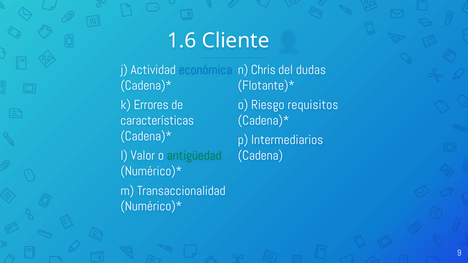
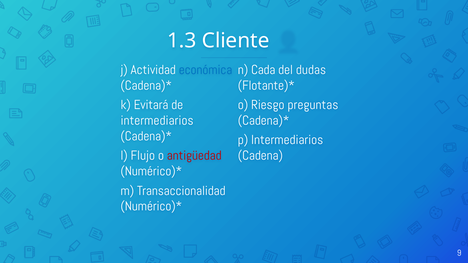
1.6: 1.6 -> 1.3
Chris: Chris -> Cada
Errores: Errores -> Evitará
requisitos: requisitos -> preguntas
características at (157, 121): características -> intermediarios
Valor: Valor -> Flujo
antigüedad colour: green -> red
